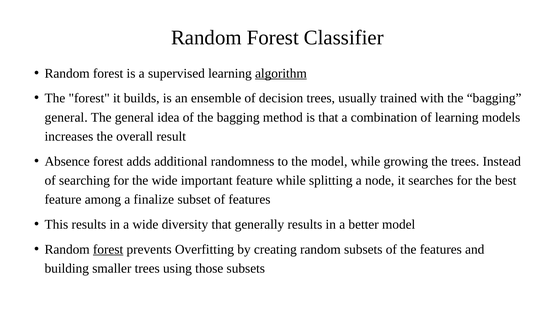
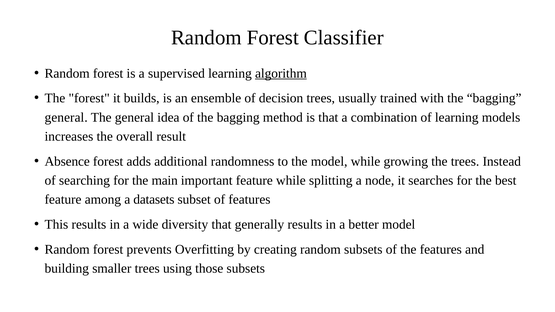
the wide: wide -> main
finalize: finalize -> datasets
forest at (108, 249) underline: present -> none
